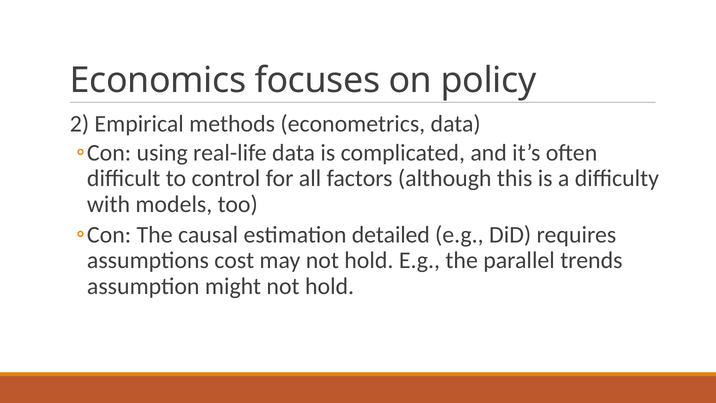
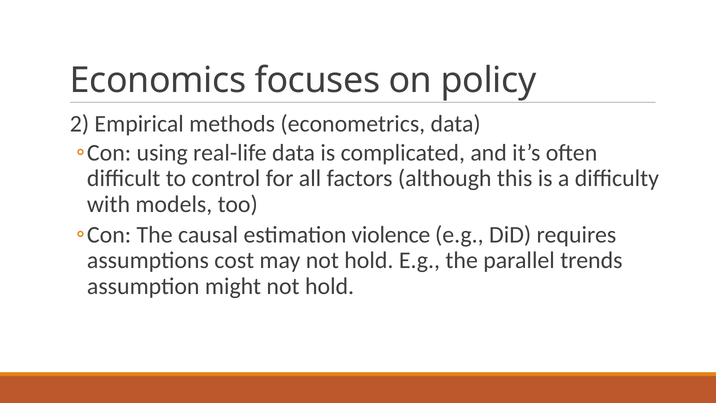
detailed: detailed -> violence
